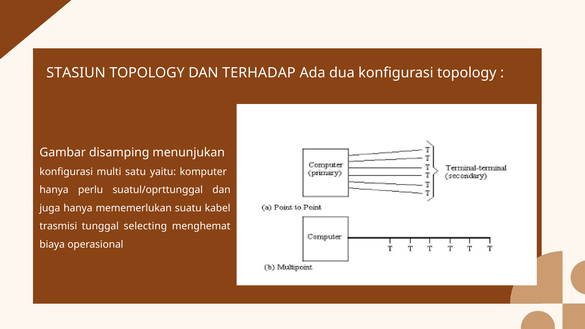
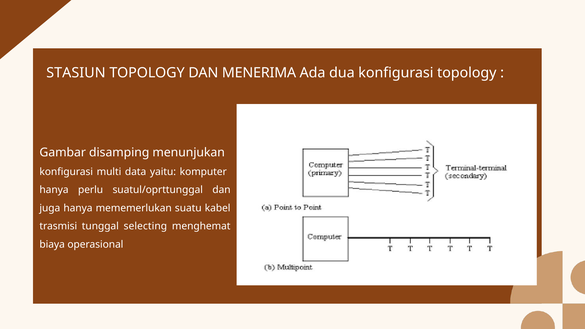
TERHADAP: TERHADAP -> MENERIMA
satu: satu -> data
